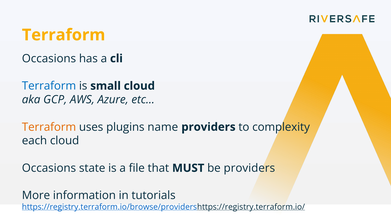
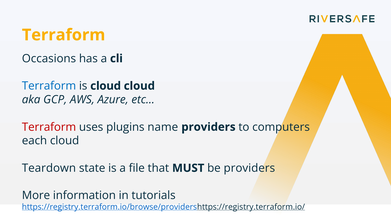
is small: small -> cloud
Terraform at (49, 127) colour: orange -> red
complexity: complexity -> computers
Occasions at (49, 168): Occasions -> Teardown
